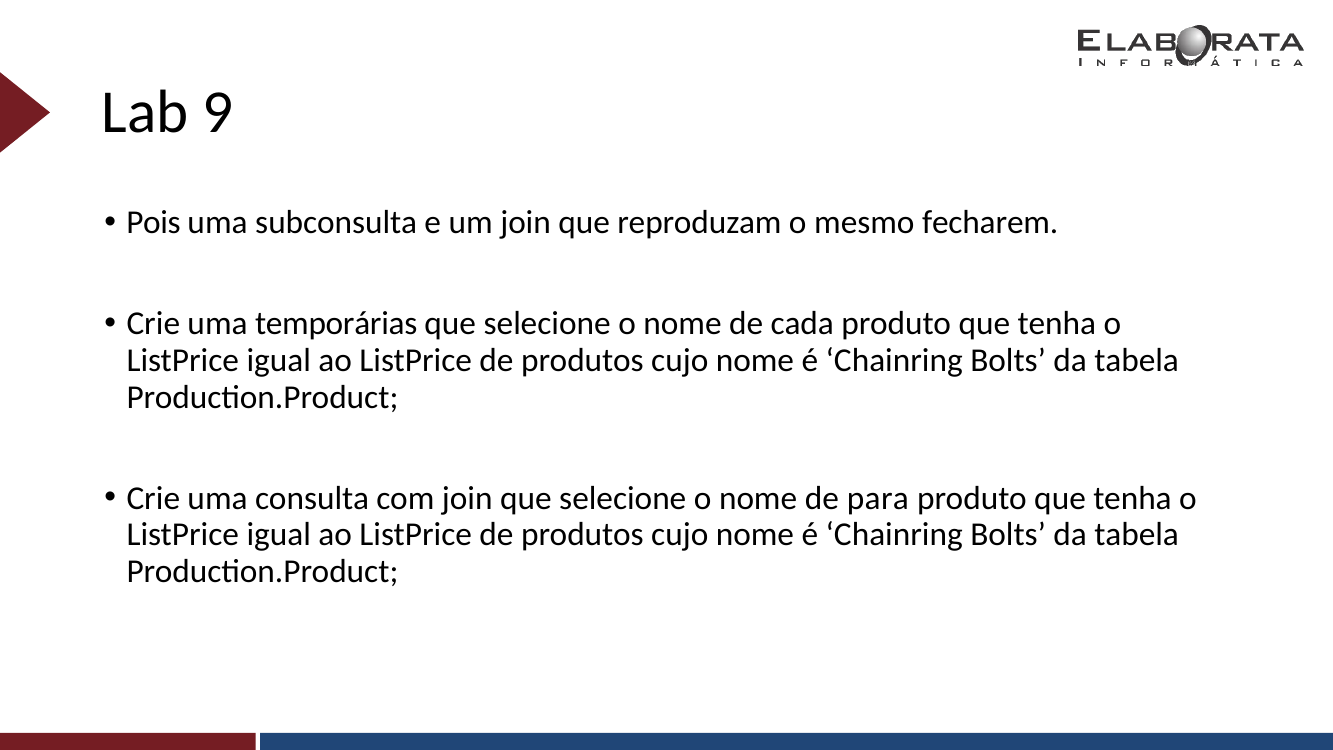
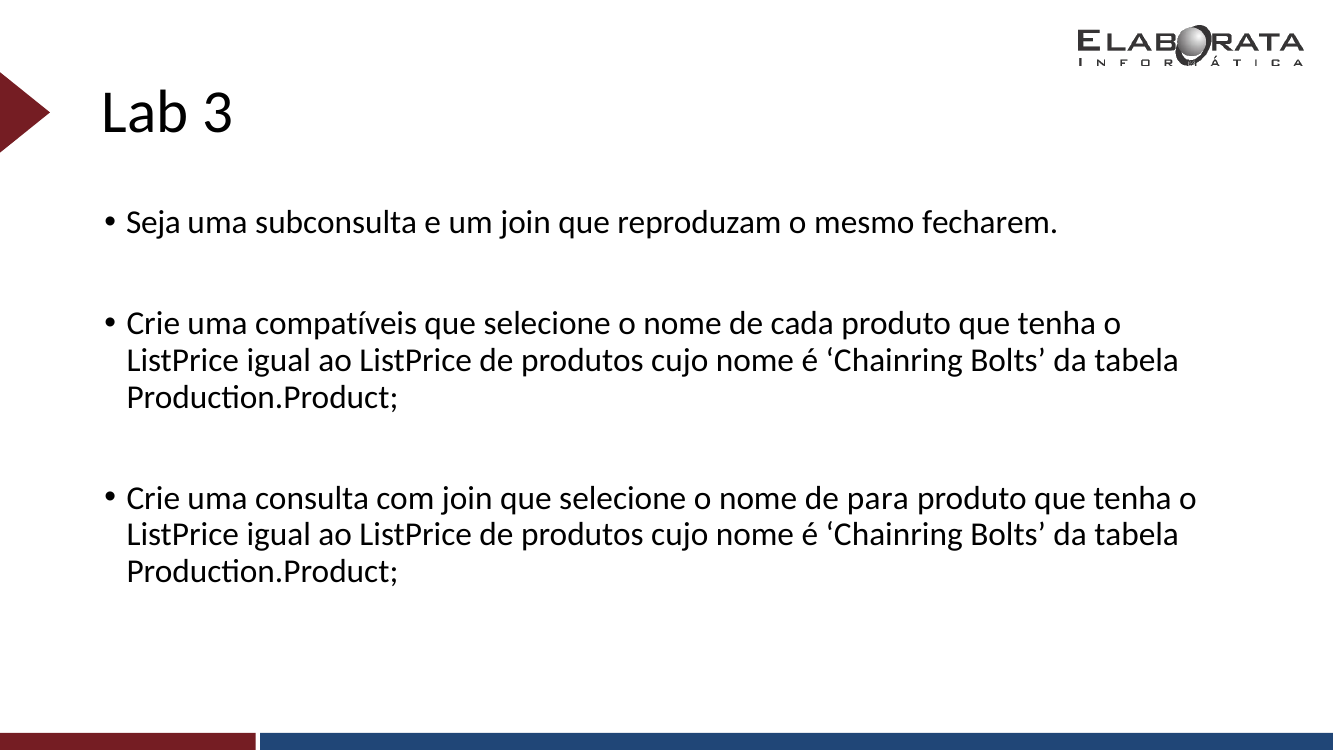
9: 9 -> 3
Pois: Pois -> Seja
temporárias: temporárias -> compatíveis
